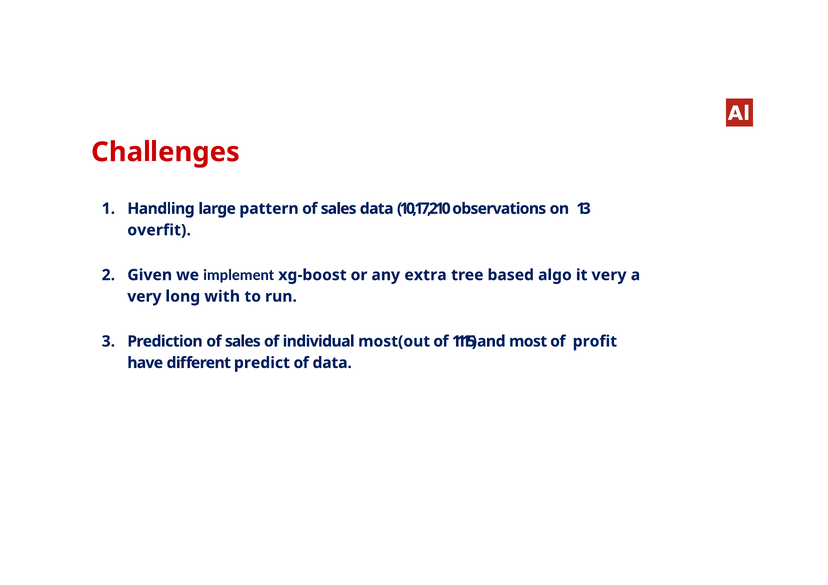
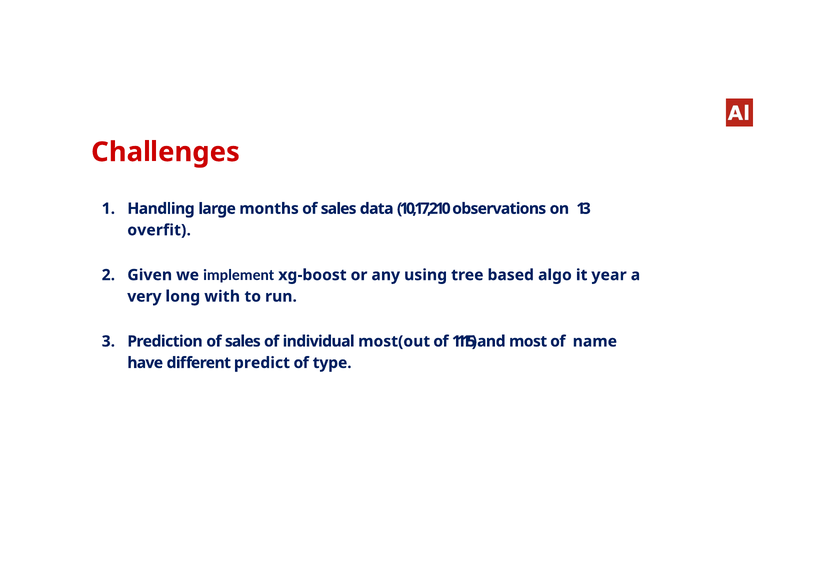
pattern: pattern -> months
extra: extra -> using
it very: very -> year
profit: profit -> name
of data: data -> type
